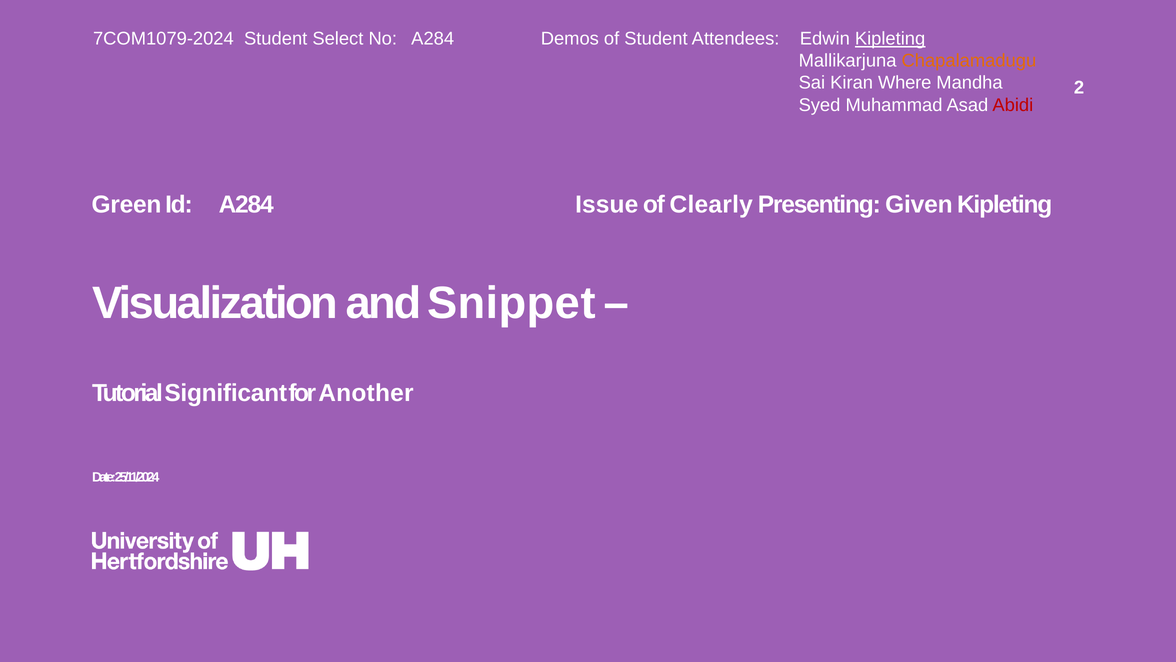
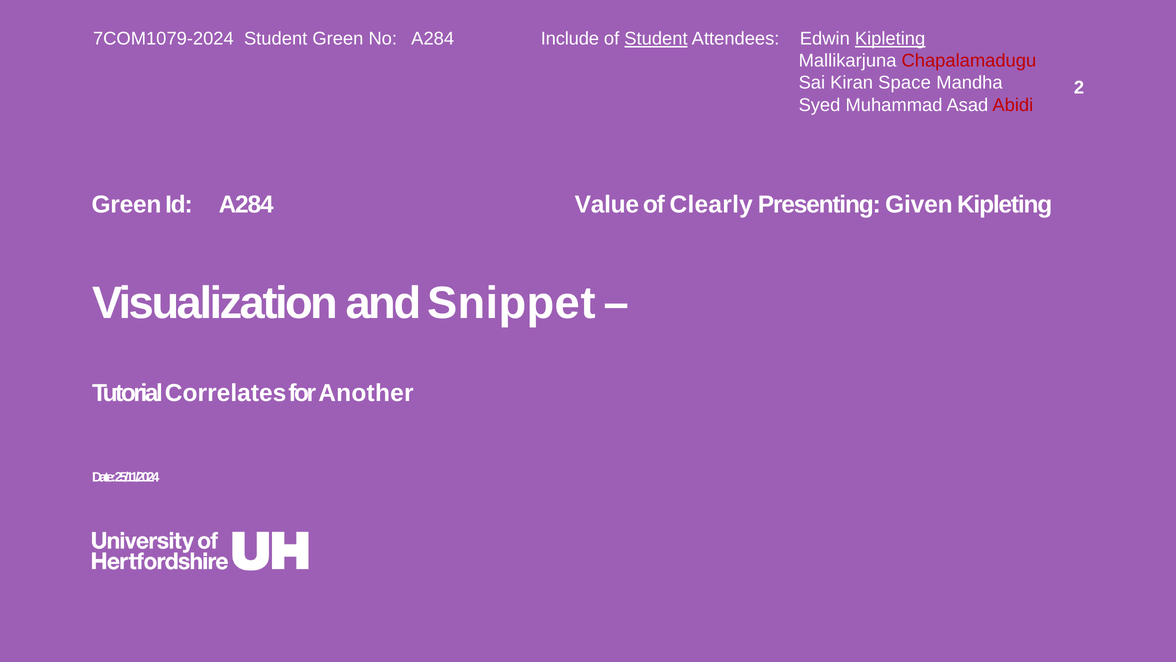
Student Select: Select -> Green
Demos: Demos -> Include
Student at (656, 39) underline: none -> present
Chapalamadugu colour: orange -> red
Where: Where -> Space
Issue: Issue -> Value
Significant: Significant -> Correlates
